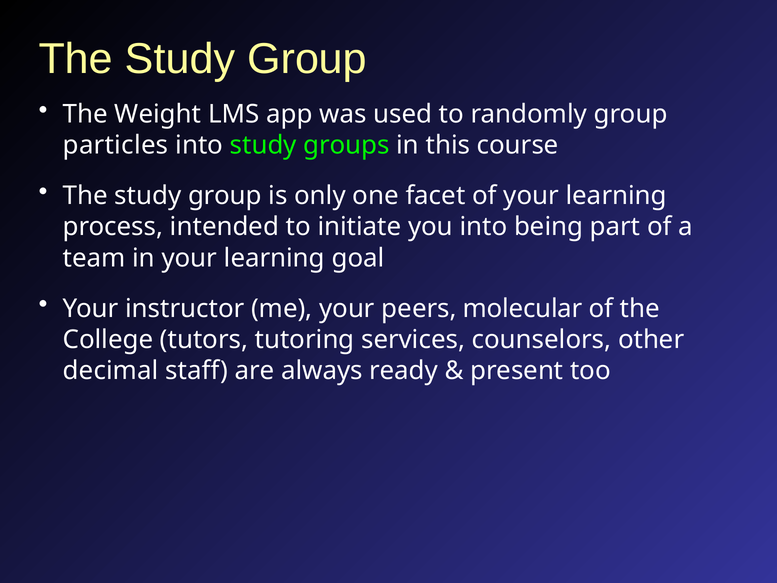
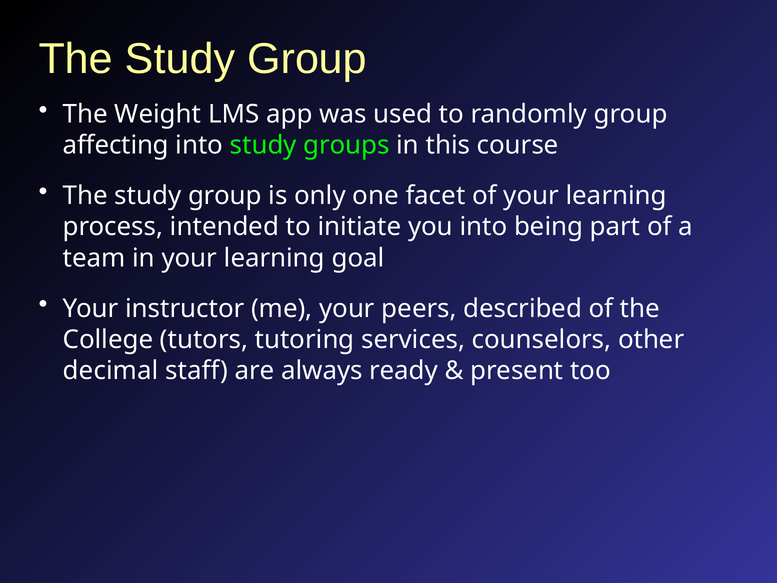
particles: particles -> affecting
molecular: molecular -> described
